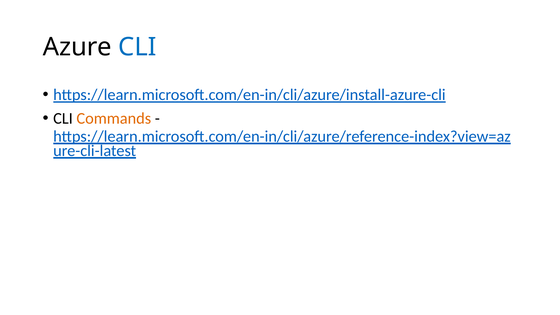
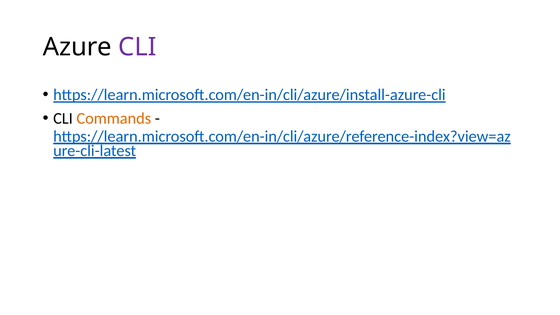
CLI at (137, 47) colour: blue -> purple
